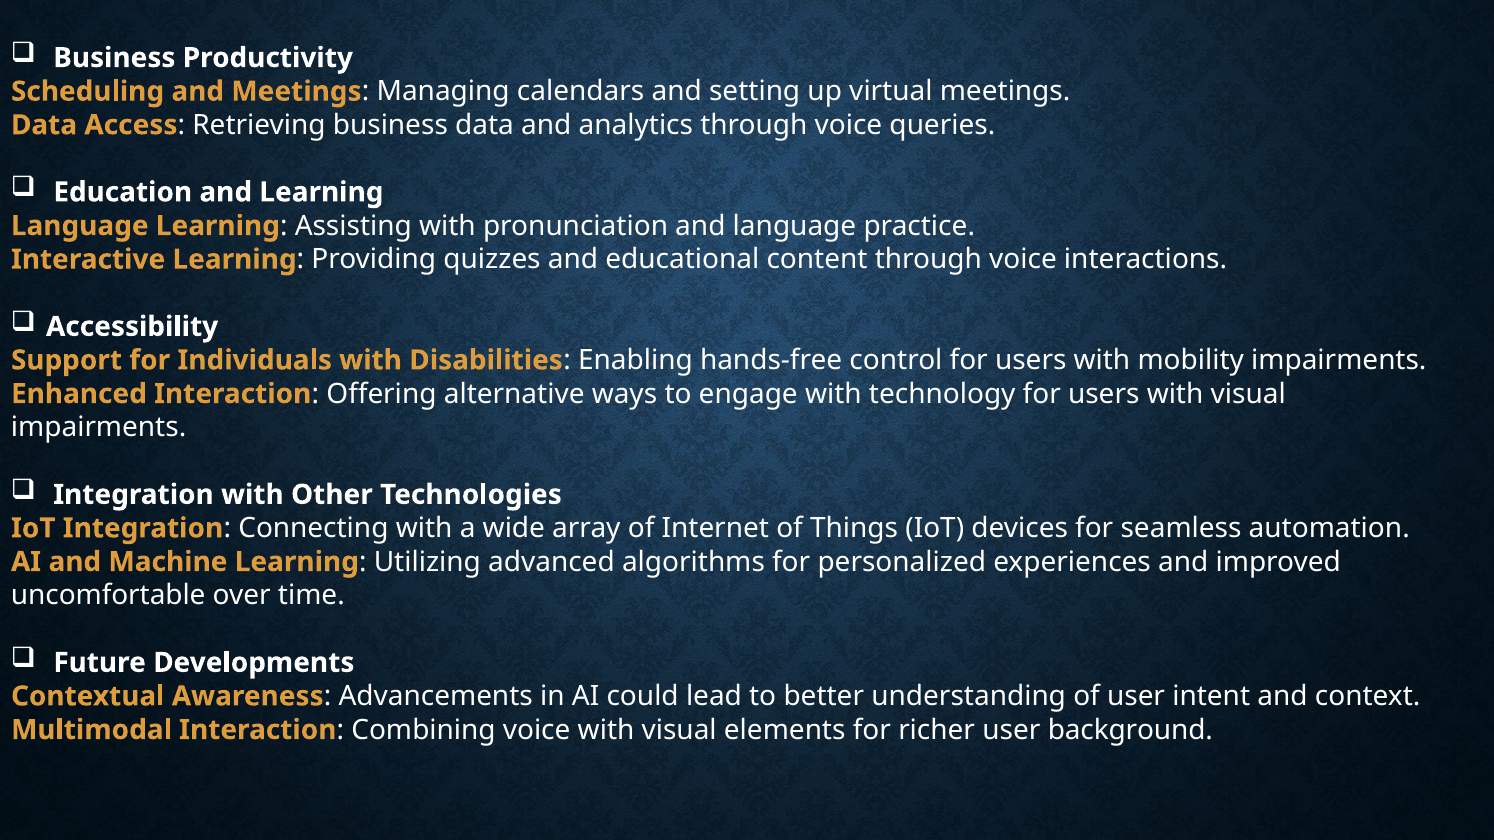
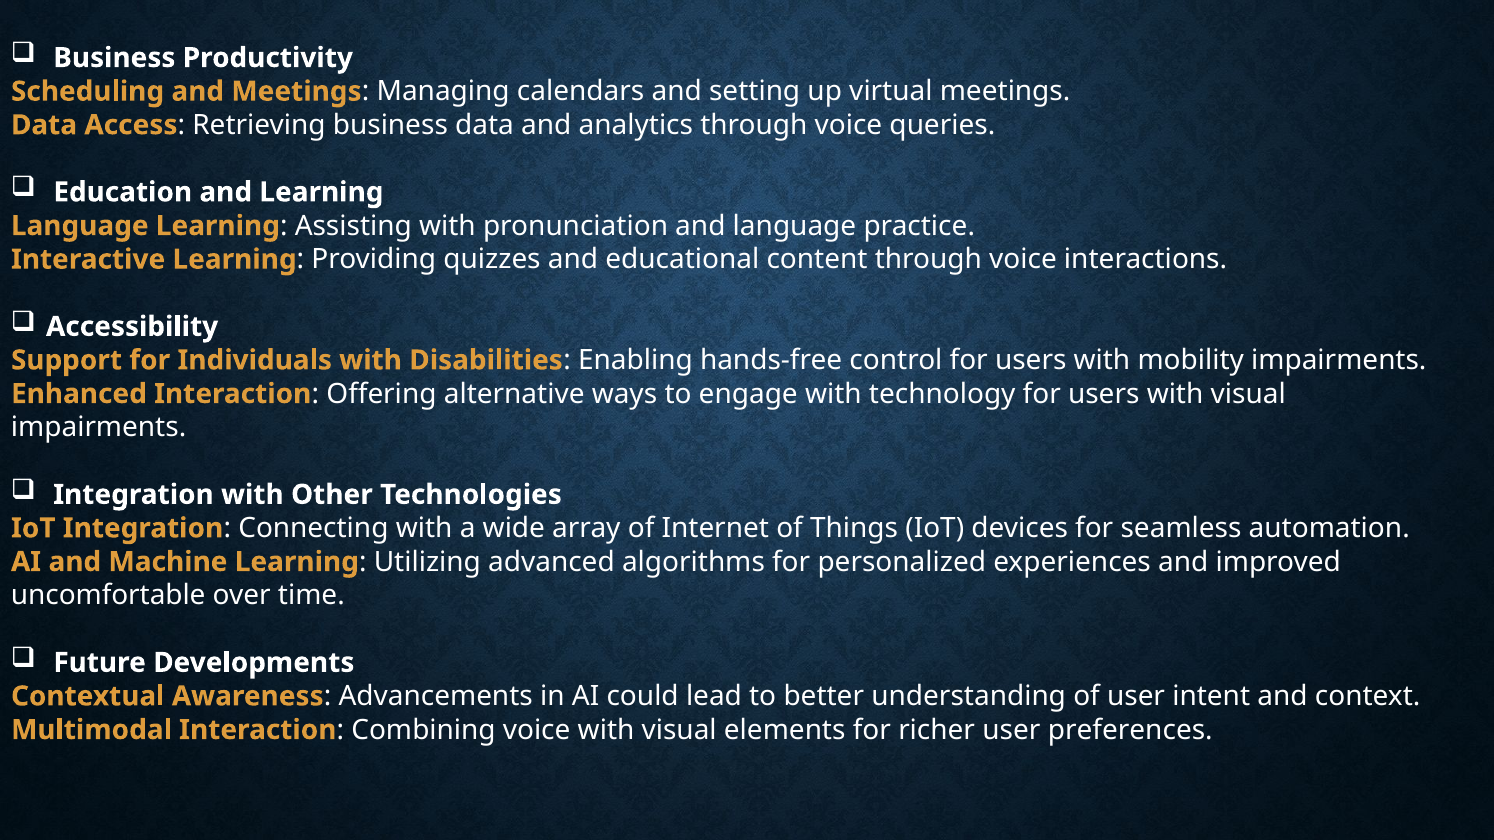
background: background -> preferences
